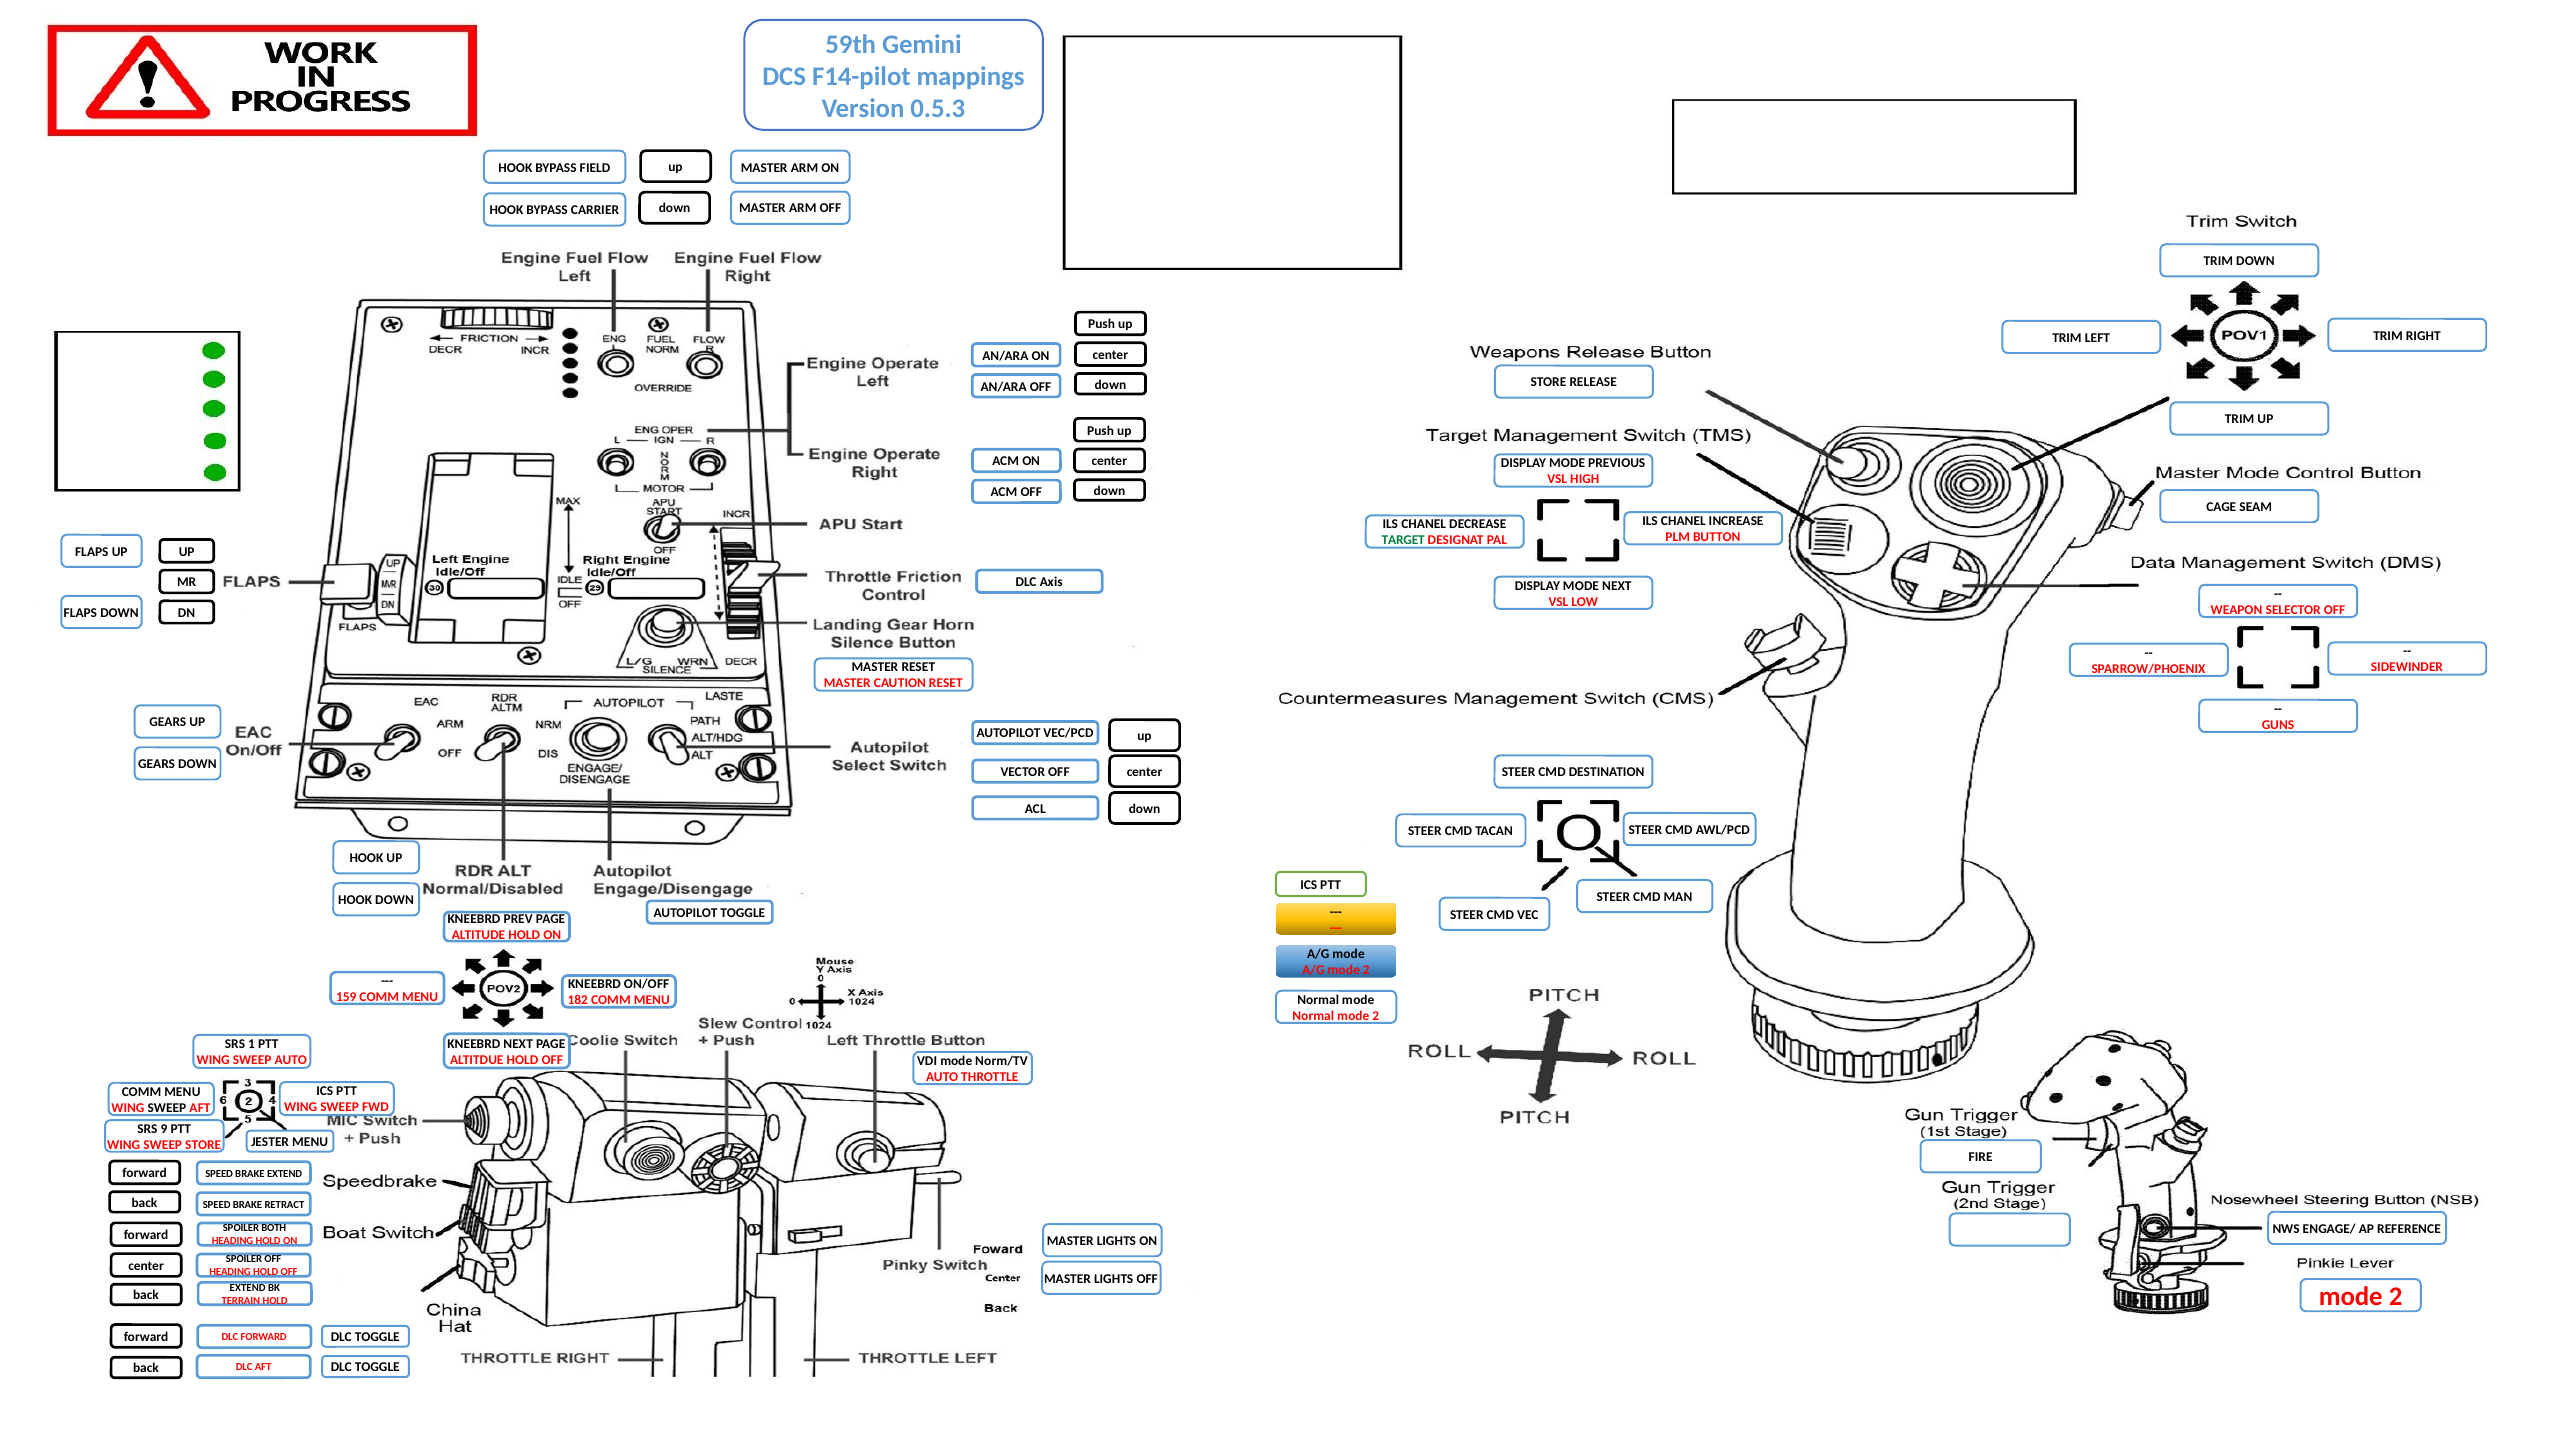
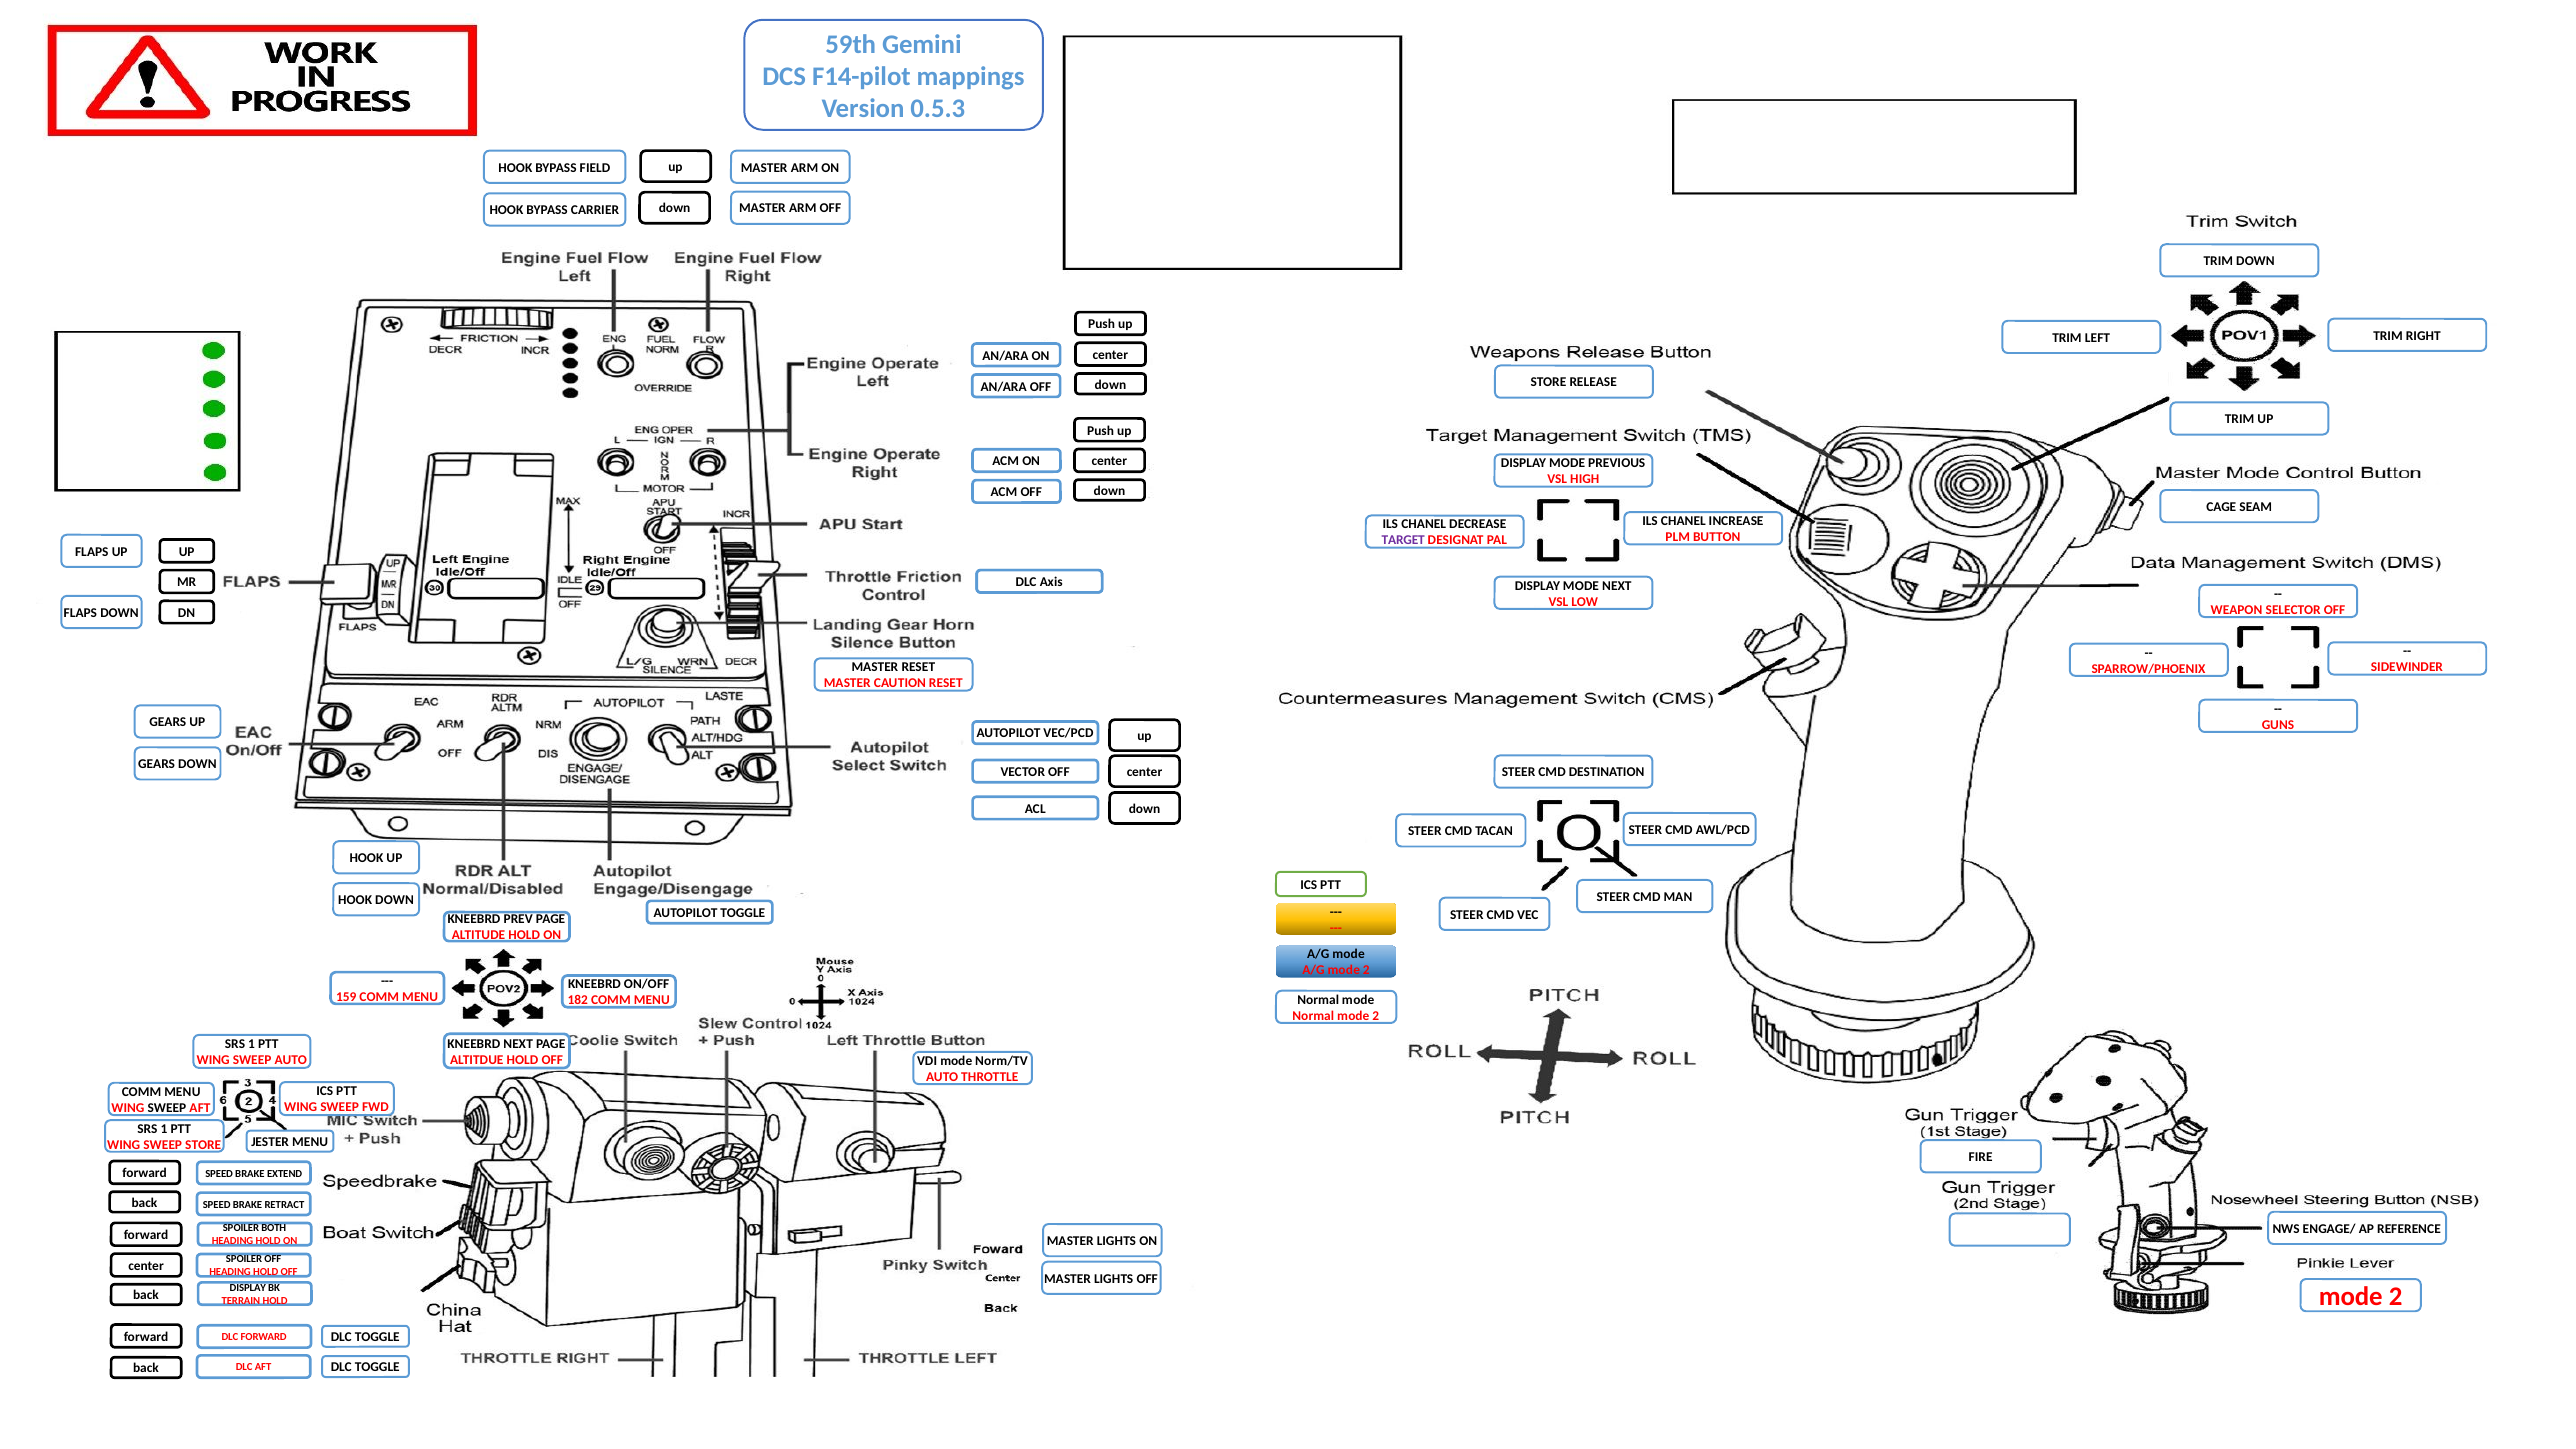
TARGET colour: green -> purple
9 at (164, 1129): 9 -> 1
EXTEND at (248, 1288): EXTEND -> DISPLAY
